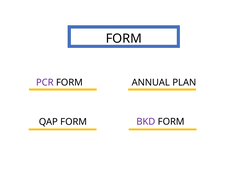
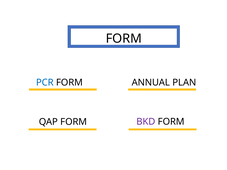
PCR colour: purple -> blue
